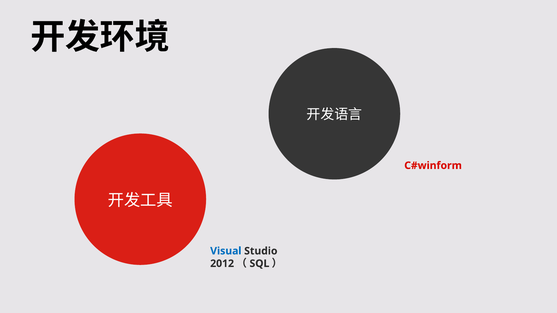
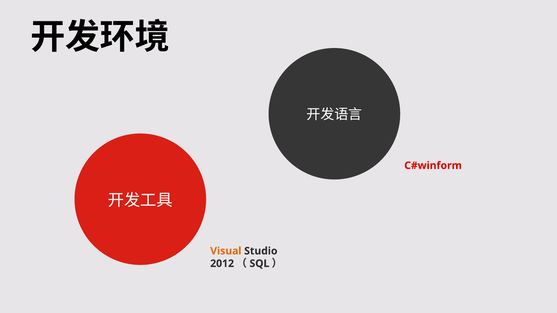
Visual colour: blue -> orange
